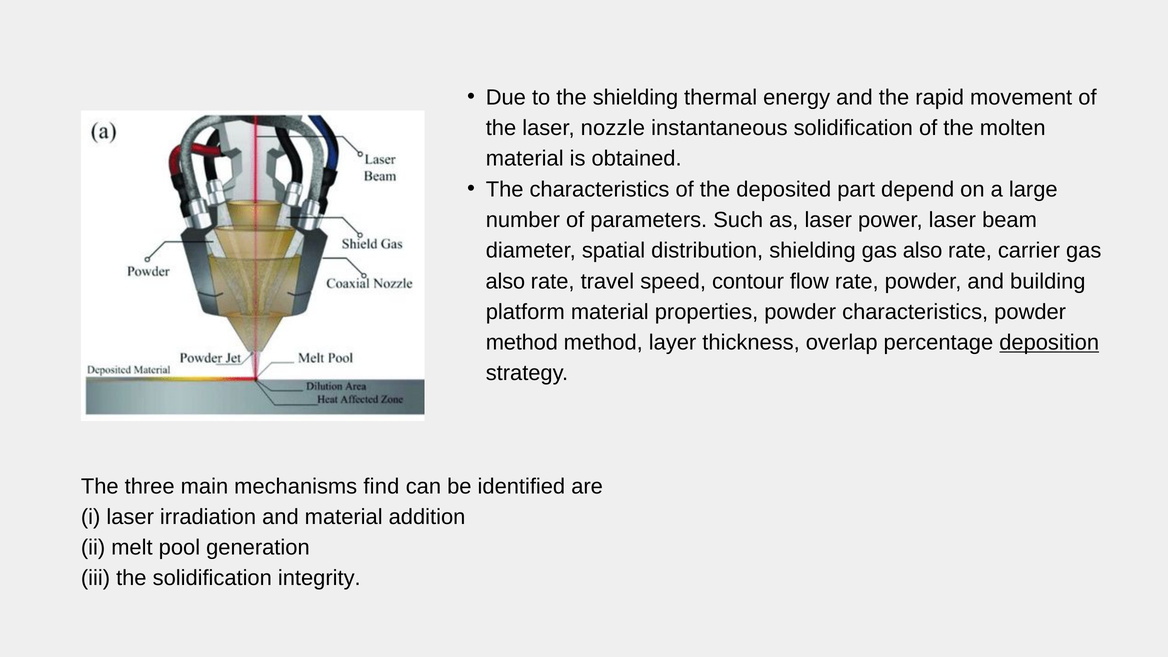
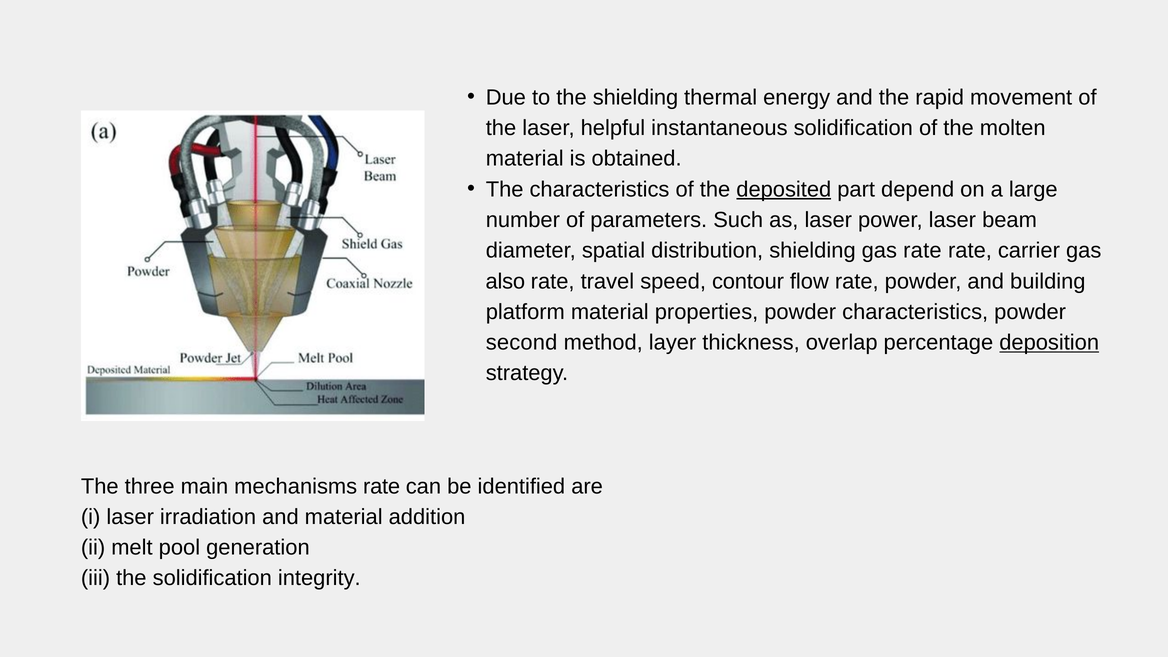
nozzle: nozzle -> helpful
deposited underline: none -> present
shielding gas also: also -> rate
method at (522, 343): method -> second
mechanisms find: find -> rate
